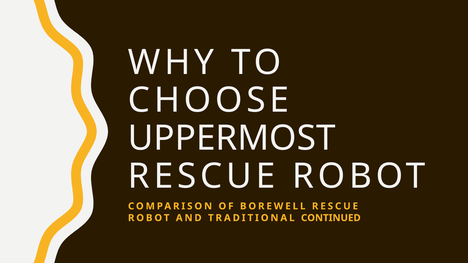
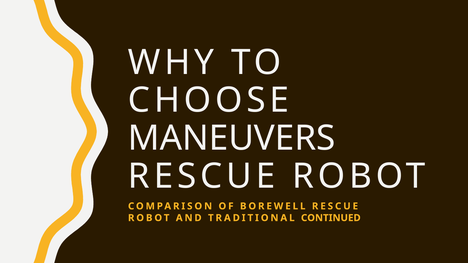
UPPERMOST: UPPERMOST -> MANEUVERS
